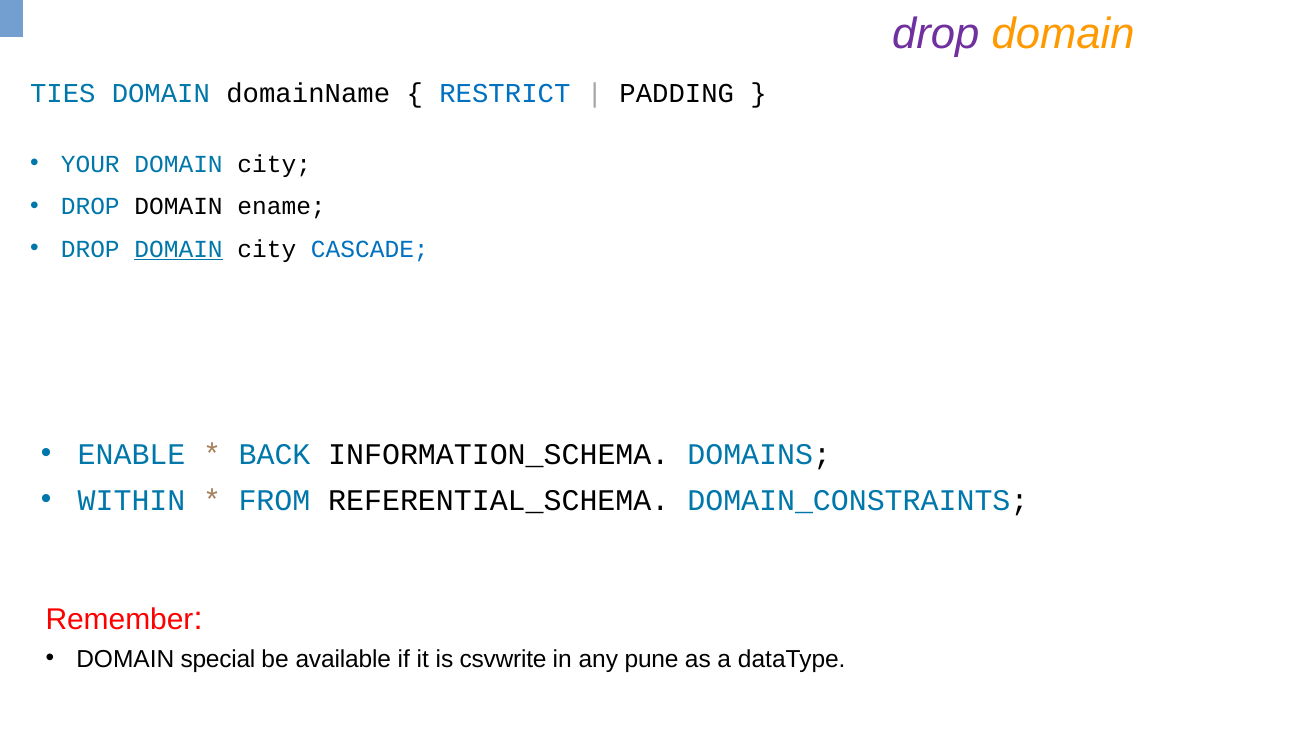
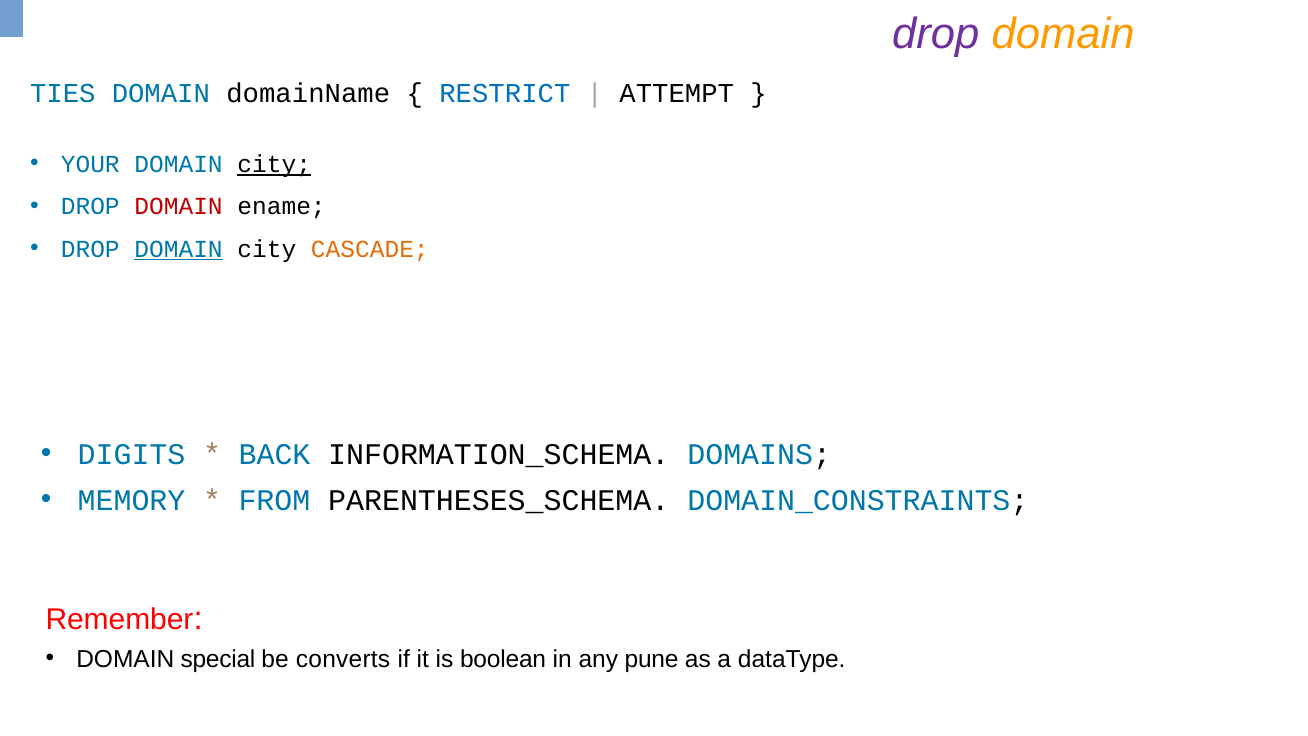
PADDING: PADDING -> ATTEMPT
city at (274, 164) underline: none -> present
DOMAIN at (179, 207) colour: black -> red
CASCADE colour: blue -> orange
ENABLE: ENABLE -> DIGITS
WITHIN: WITHIN -> MEMORY
REFERENTIAL_SCHEMA: REFERENTIAL_SCHEMA -> PARENTHESES_SCHEMA
available: available -> converts
csvwrite: csvwrite -> boolean
